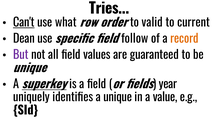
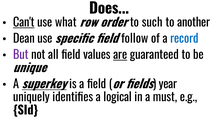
Tries: Tries -> Does
valid: valid -> such
current: current -> another
record colour: orange -> blue
are underline: none -> present
a unique: unique -> logical
value: value -> must
